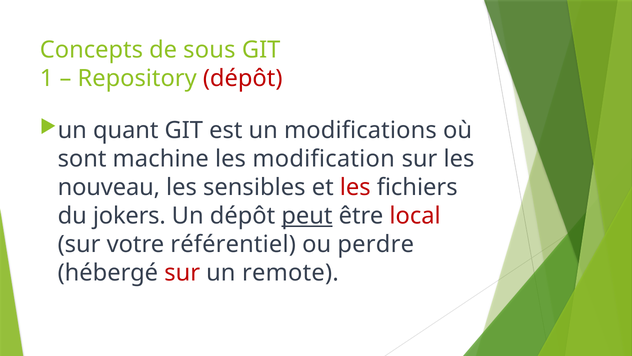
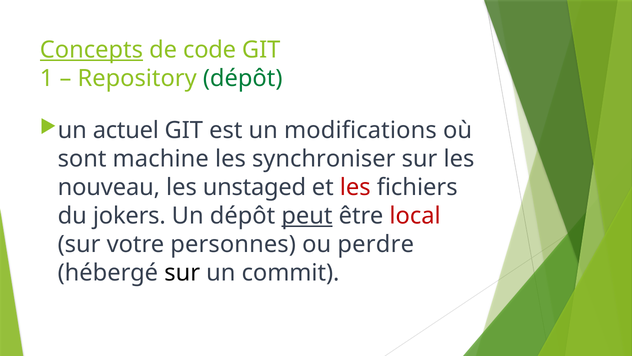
Concepts underline: none -> present
sous: sous -> code
dépôt at (243, 78) colour: red -> green
quant: quant -> actuel
modification: modification -> synchroniser
sensibles: sensibles -> unstaged
référentiel: référentiel -> personnes
sur at (182, 272) colour: red -> black
remote: remote -> commit
